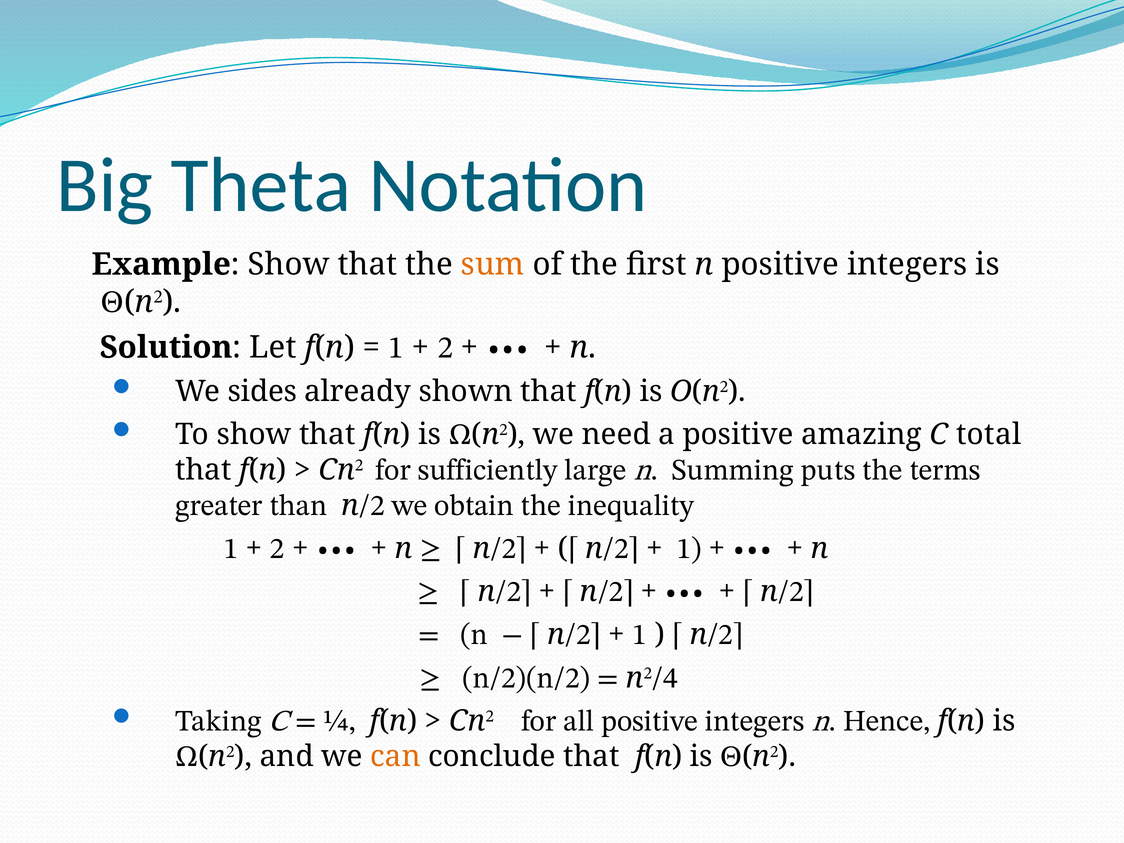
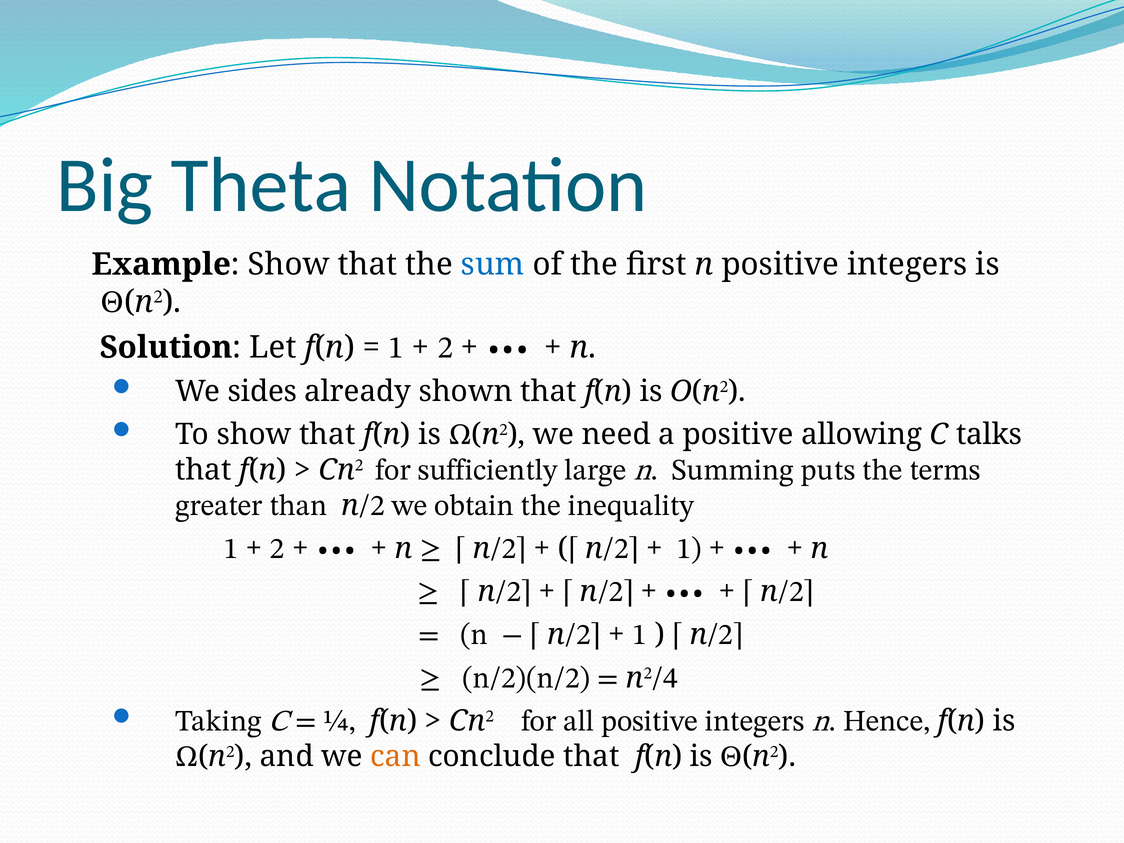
sum colour: orange -> blue
amazing: amazing -> allowing
total: total -> talks
